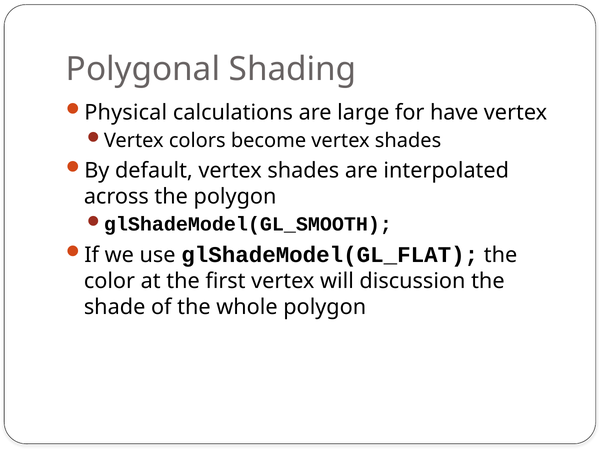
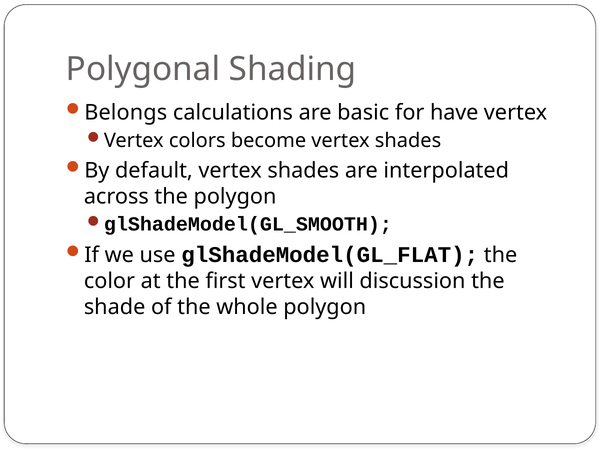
Physical: Physical -> Belongs
large: large -> basic
